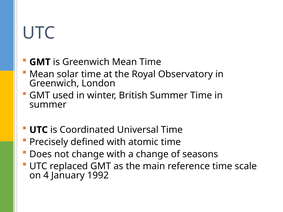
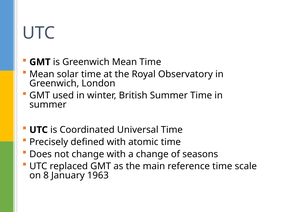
4: 4 -> 8
1992: 1992 -> 1963
